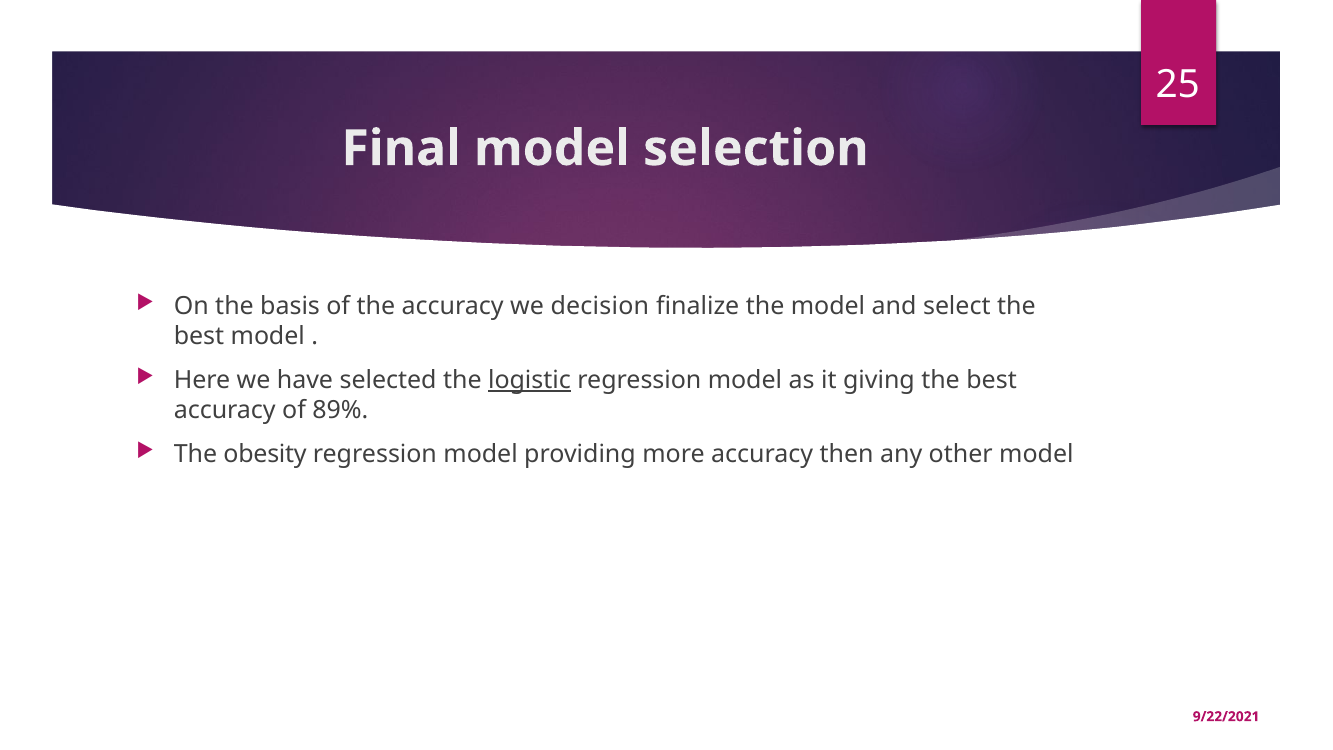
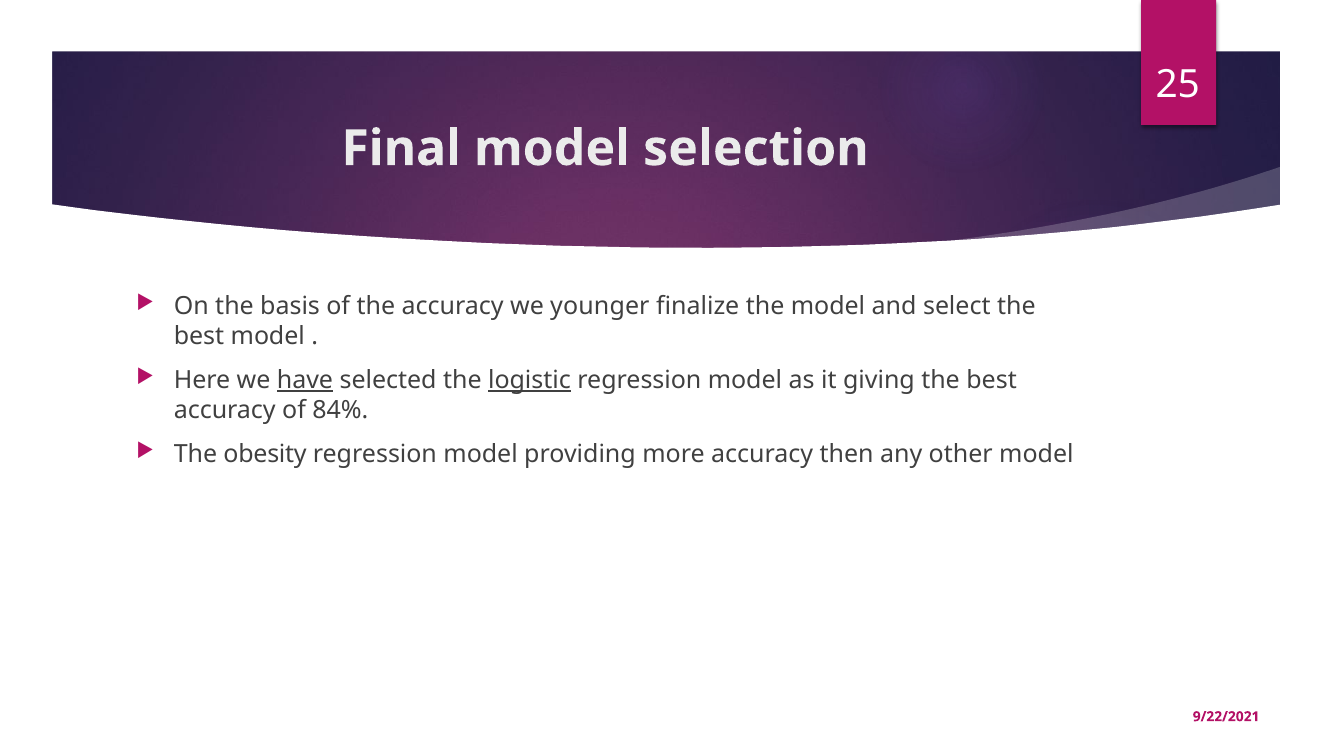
decision: decision -> younger
have underline: none -> present
89%: 89% -> 84%
